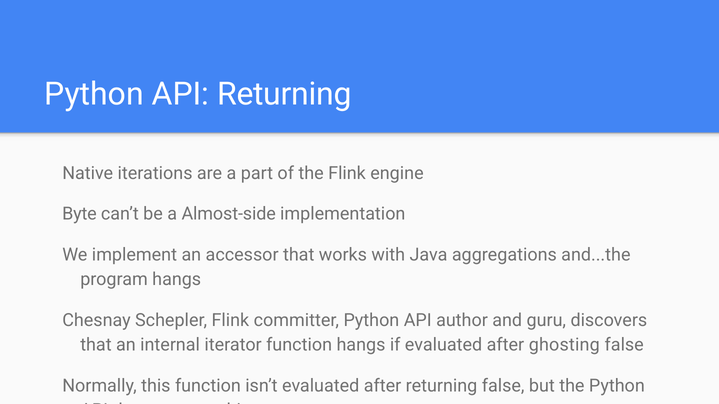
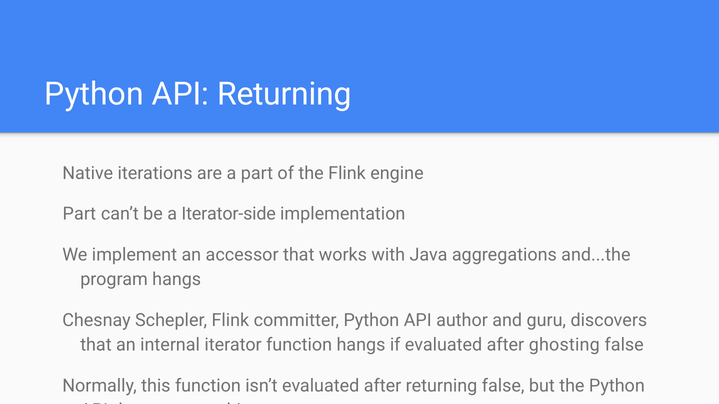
Byte at (79, 214): Byte -> Part
Almost-side: Almost-side -> Iterator-side
